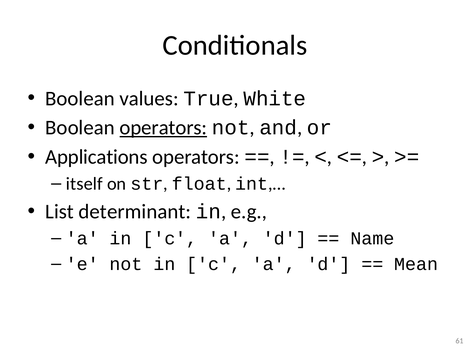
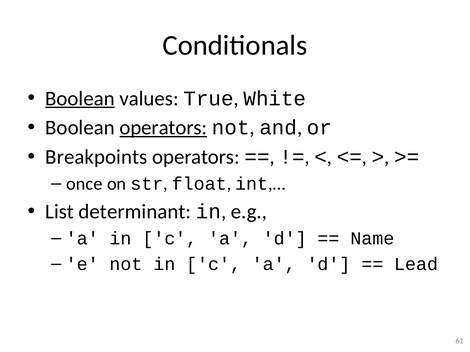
Boolean at (80, 99) underline: none -> present
Applications: Applications -> Breakpoints
itself: itself -> once
Mean: Mean -> Lead
